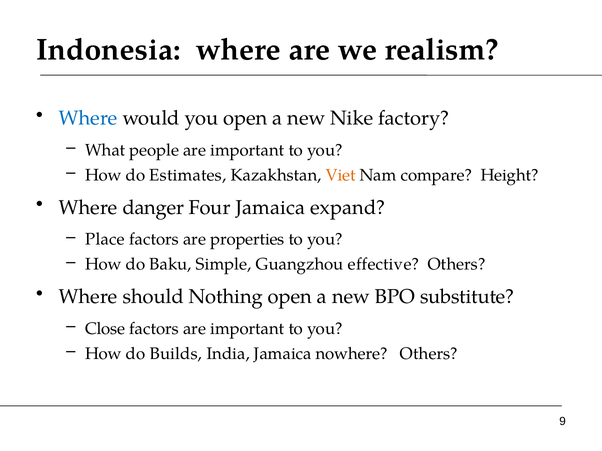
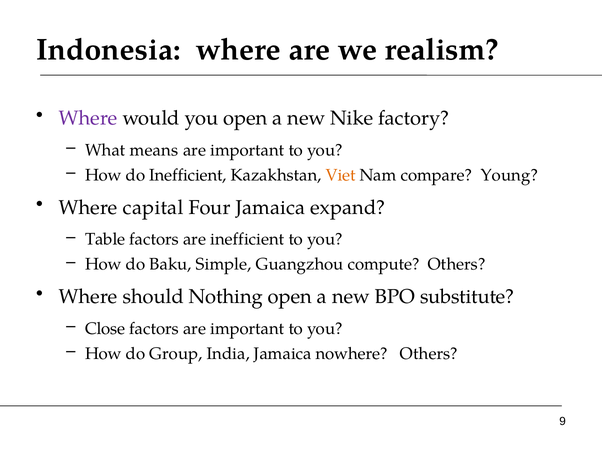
Where at (88, 118) colour: blue -> purple
people: people -> means
do Estimates: Estimates -> Inefficient
Height: Height -> Young
danger: danger -> capital
Place: Place -> Table
are properties: properties -> inefficient
effective: effective -> compute
Builds: Builds -> Group
